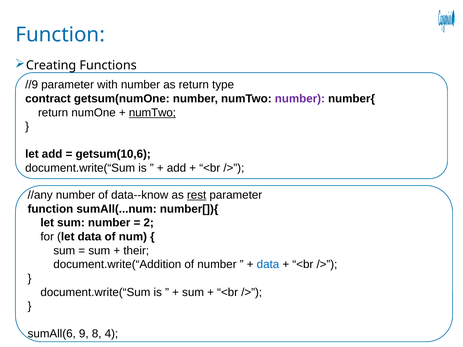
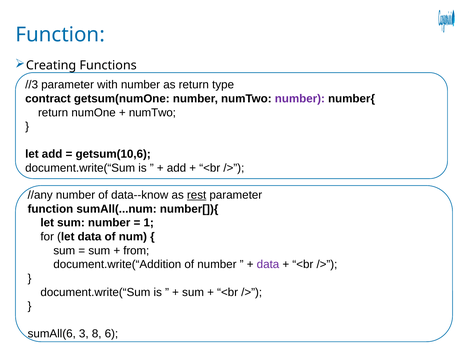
//9: //9 -> //3
numTwo at (152, 113) underline: present -> none
2: 2 -> 1
their: their -> from
data at (268, 265) colour: blue -> purple
9: 9 -> 3
4: 4 -> 6
